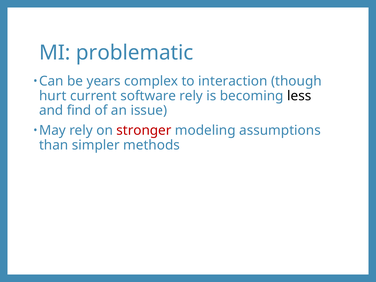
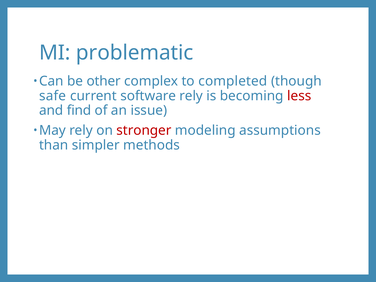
years: years -> other
interaction: interaction -> completed
hurt: hurt -> safe
less colour: black -> red
